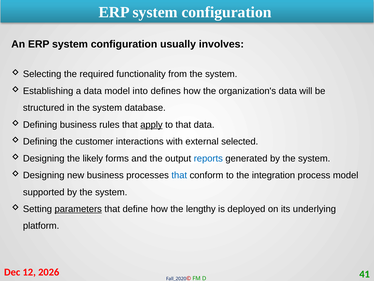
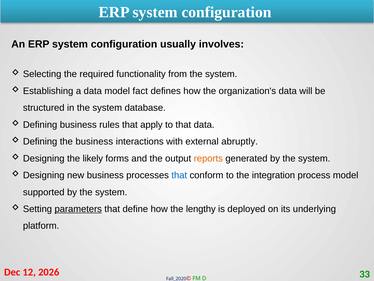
into: into -> fact
apply underline: present -> none
the customer: customer -> business
selected: selected -> abruptly
reports colour: blue -> orange
41: 41 -> 33
